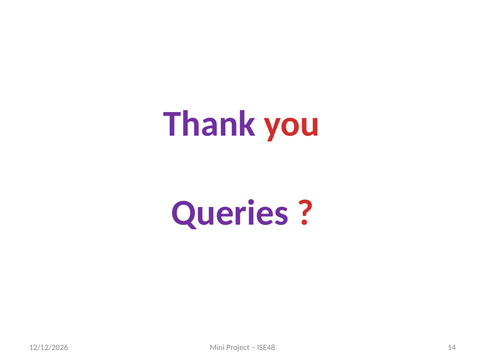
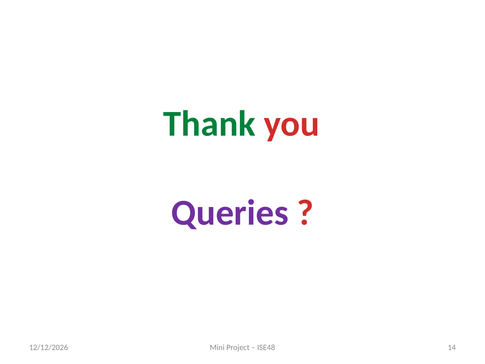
Thank colour: purple -> green
